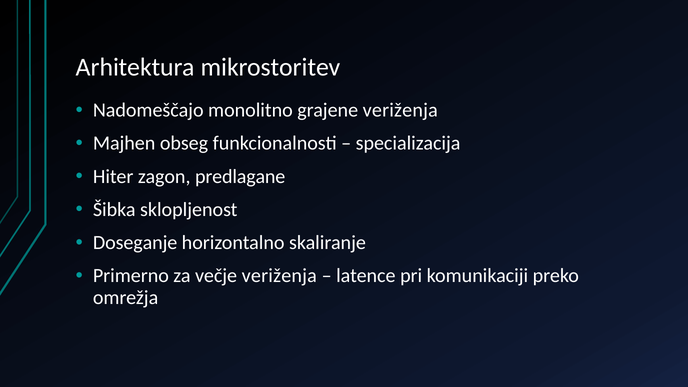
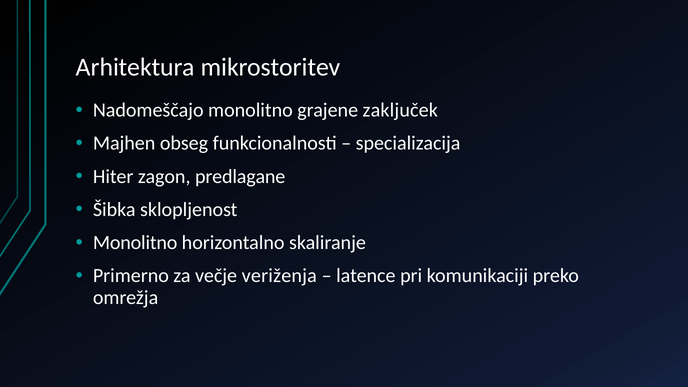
grajene veriženja: veriženja -> zaključek
Doseganje at (135, 243): Doseganje -> Monolitno
